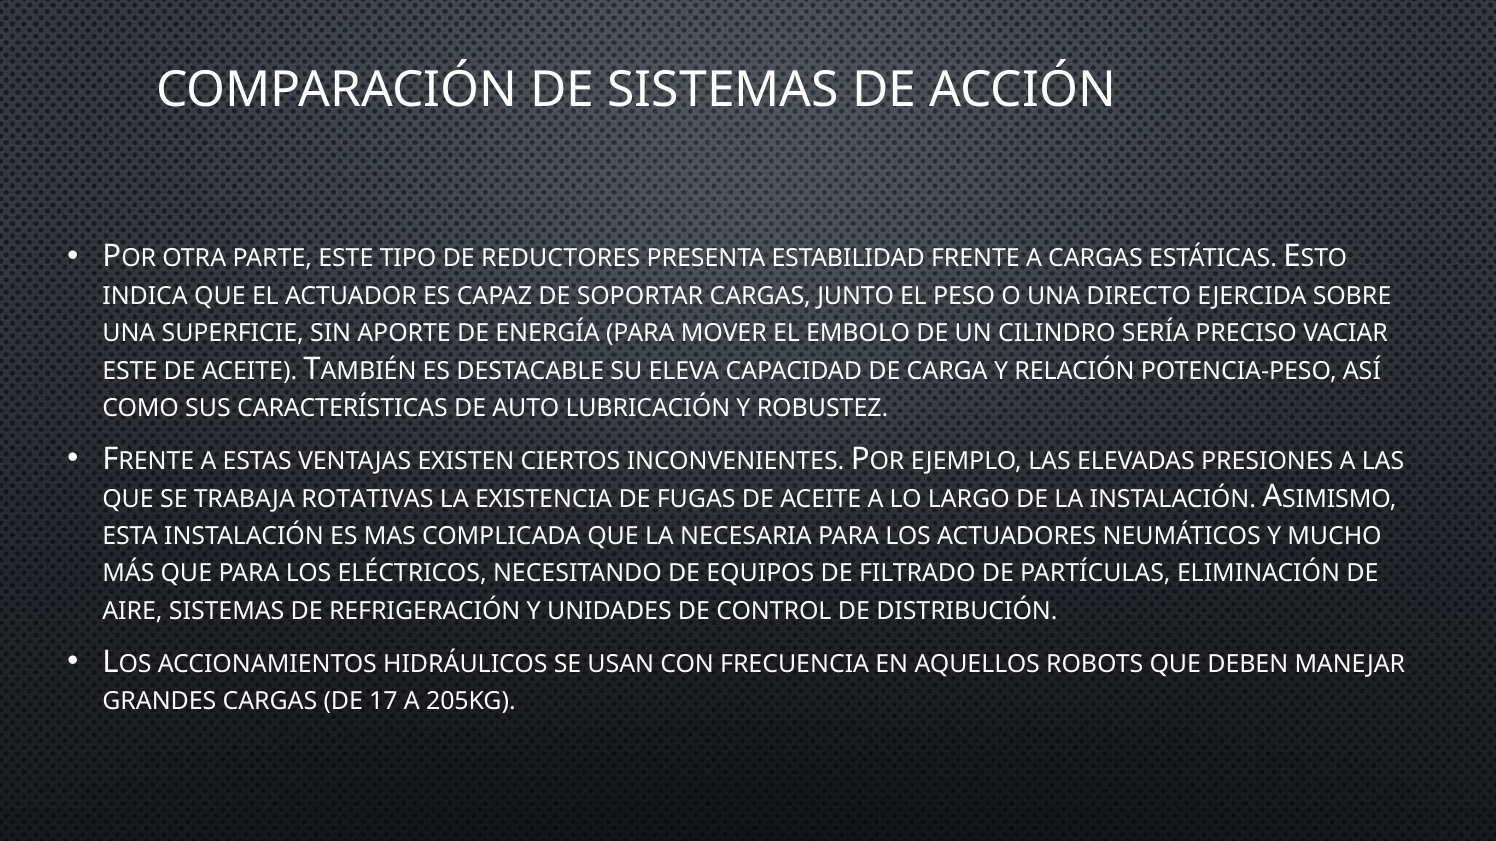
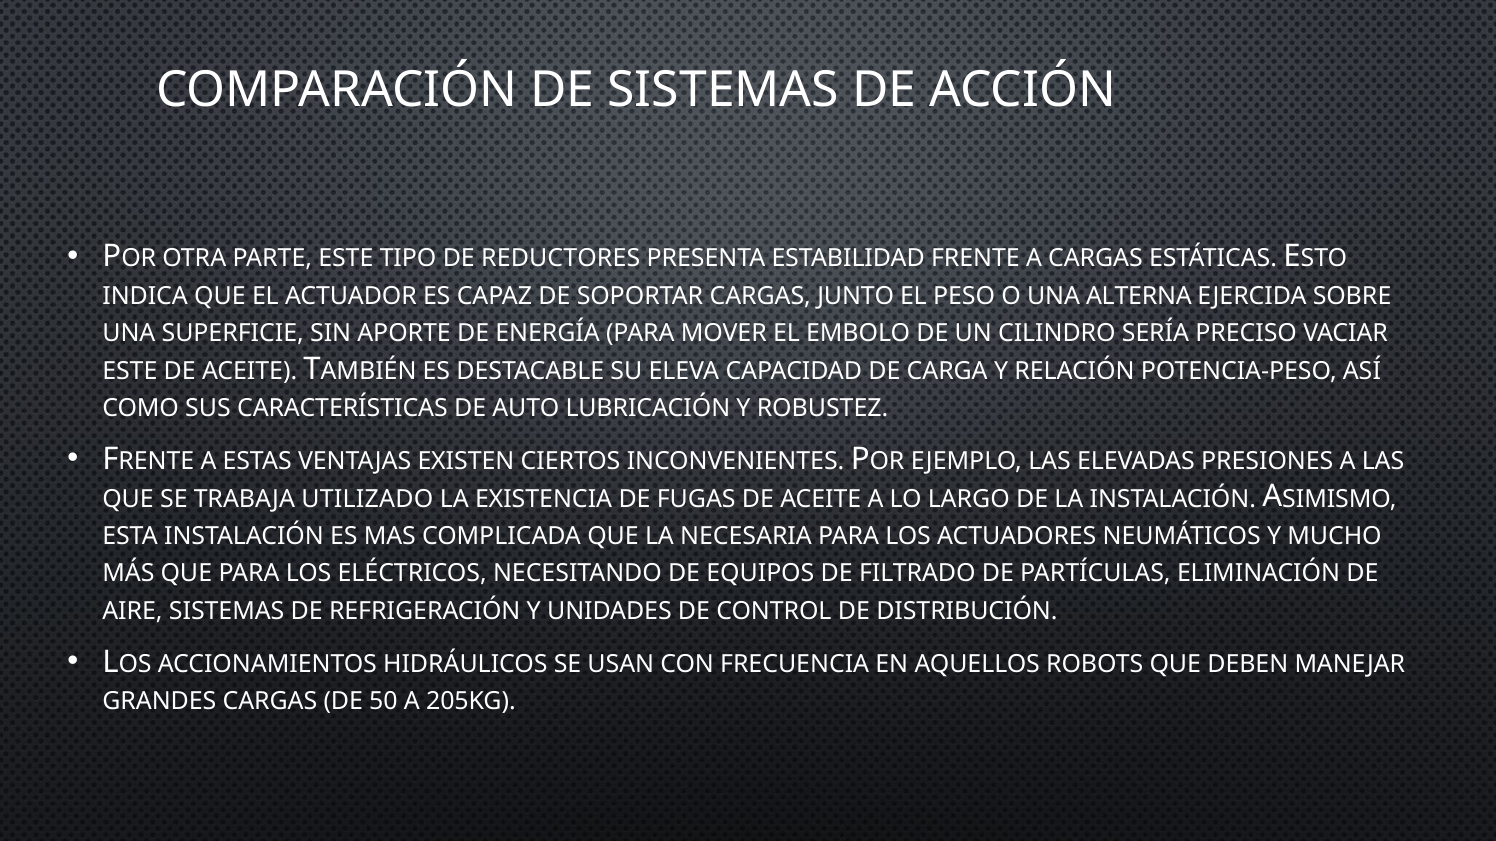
DIRECTO: DIRECTO -> ALTERNA
ROTATIVAS: ROTATIVAS -> UTILIZADO
17: 17 -> 50
